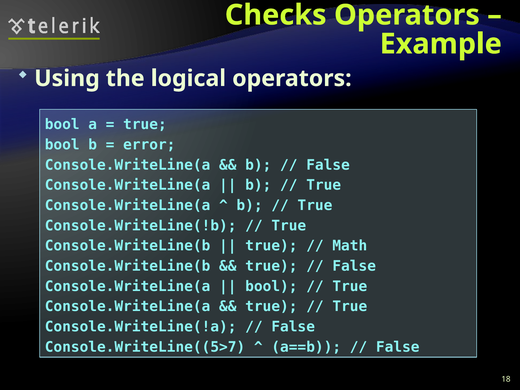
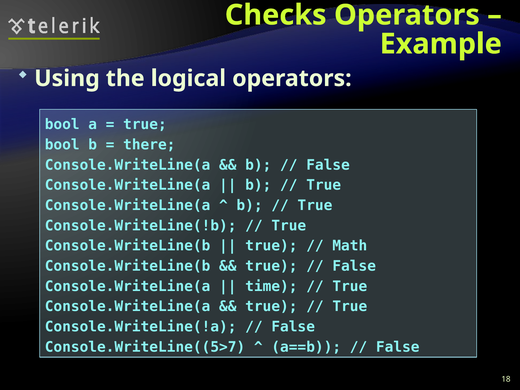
error: error -> there
bool at (271, 286): bool -> time
